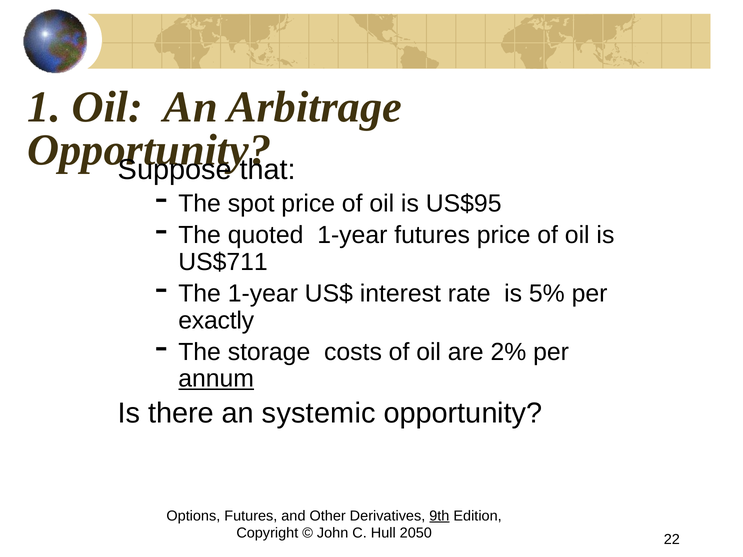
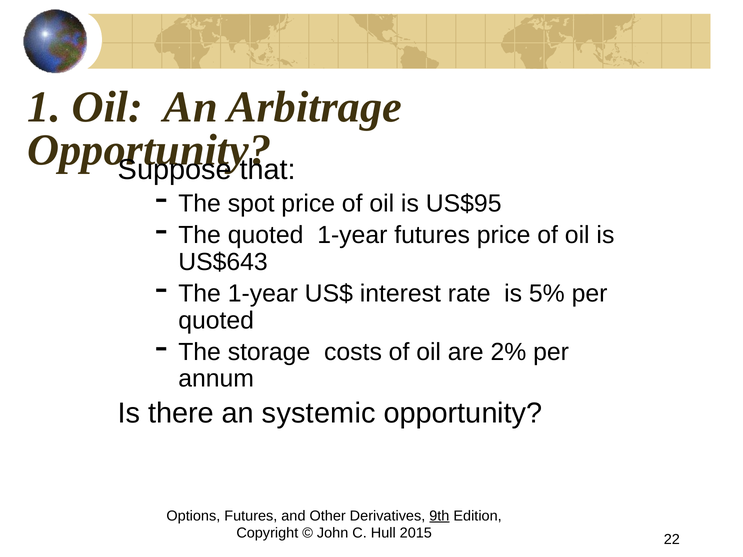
US$711: US$711 -> US$643
exactly at (216, 320): exactly -> quoted
annum underline: present -> none
2050: 2050 -> 2015
